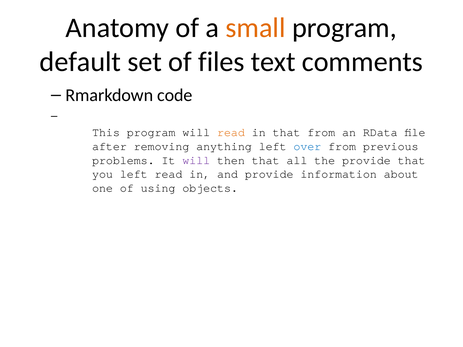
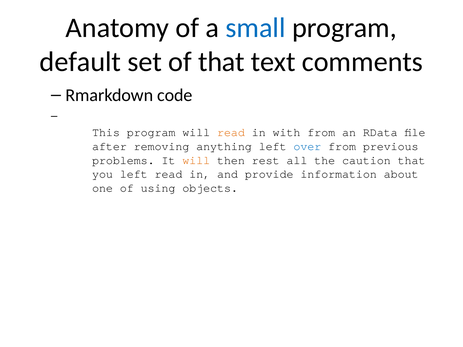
small colour: orange -> blue
of files: files -> that
in that: that -> with
will at (196, 160) colour: purple -> orange
then that: that -> rest
the provide: provide -> caution
